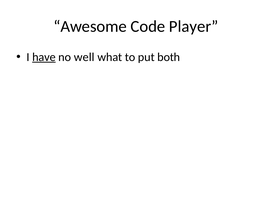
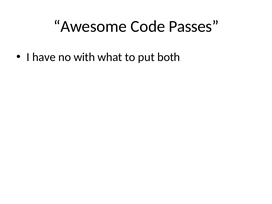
Player: Player -> Passes
have underline: present -> none
well: well -> with
